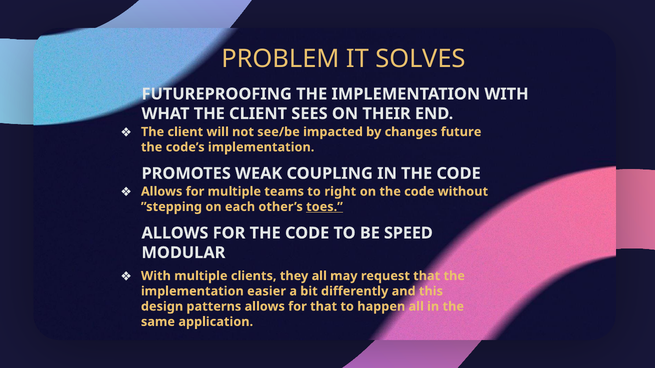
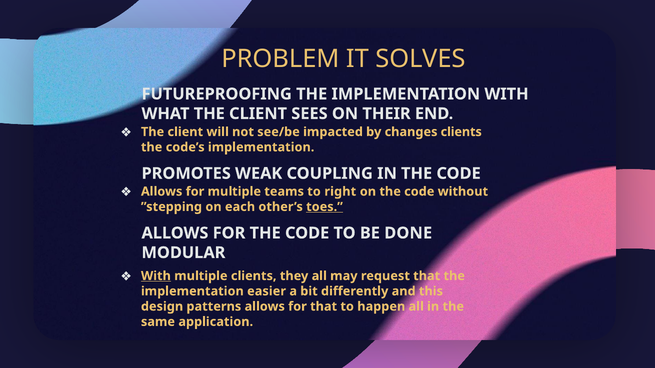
changes future: future -> clients
SPEED: SPEED -> DONE
With at (156, 276) underline: none -> present
